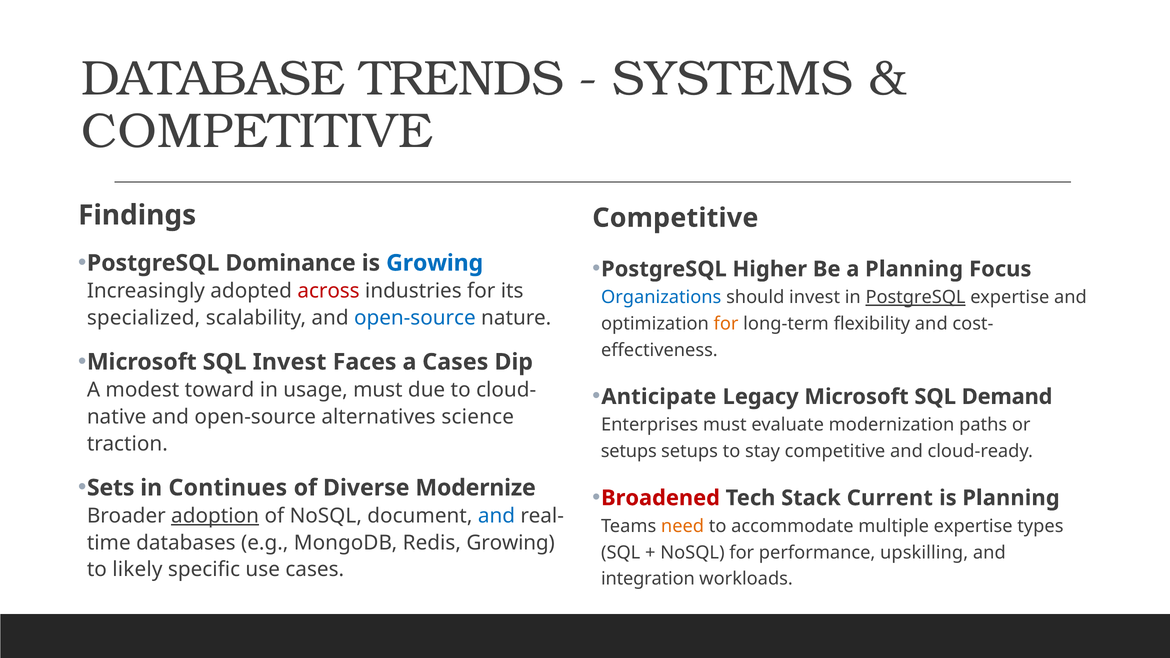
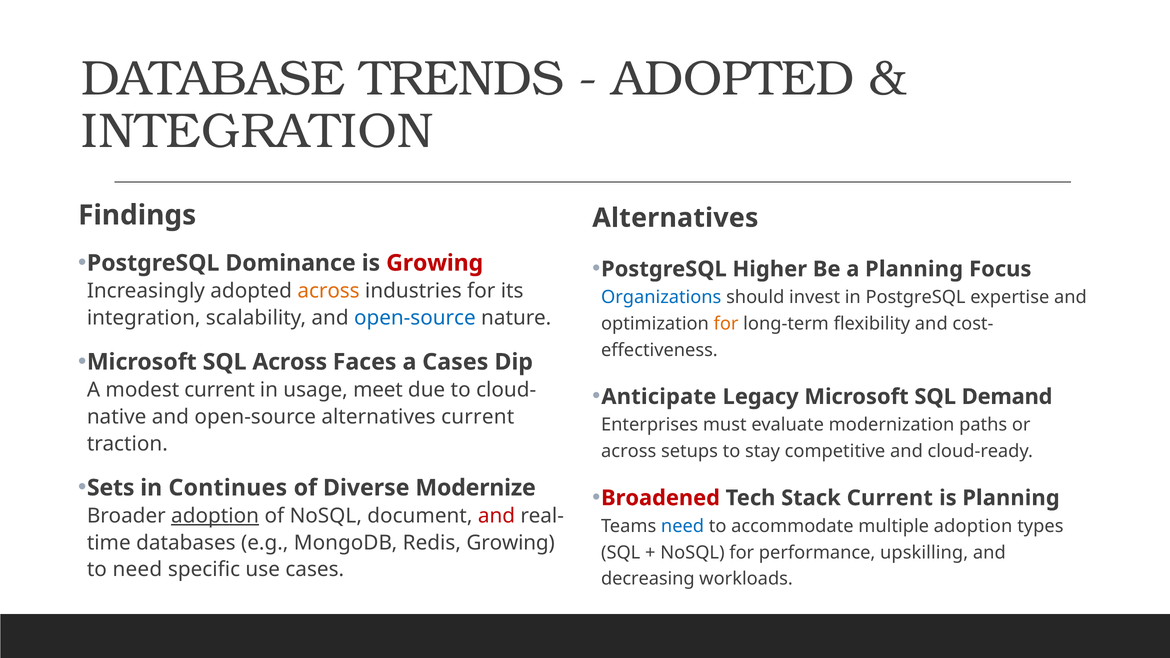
SYSTEMS at (733, 79): SYSTEMS -> ADOPTED
COMPETITIVE at (257, 131): COMPETITIVE -> INTEGRATION
Competitive at (675, 218): Competitive -> Alternatives
Growing at (435, 263) colour: blue -> red
across at (329, 291) colour: red -> orange
PostgreSQL at (916, 297) underline: present -> none
specialized at (144, 318): specialized -> integration
SQL Invest: Invest -> Across
modest toward: toward -> current
usage must: must -> meet
alternatives science: science -> current
setups at (629, 451): setups -> across
and at (496, 516) colour: blue -> red
need at (683, 526) colour: orange -> blue
multiple expertise: expertise -> adoption
to likely: likely -> need
integration: integration -> decreasing
